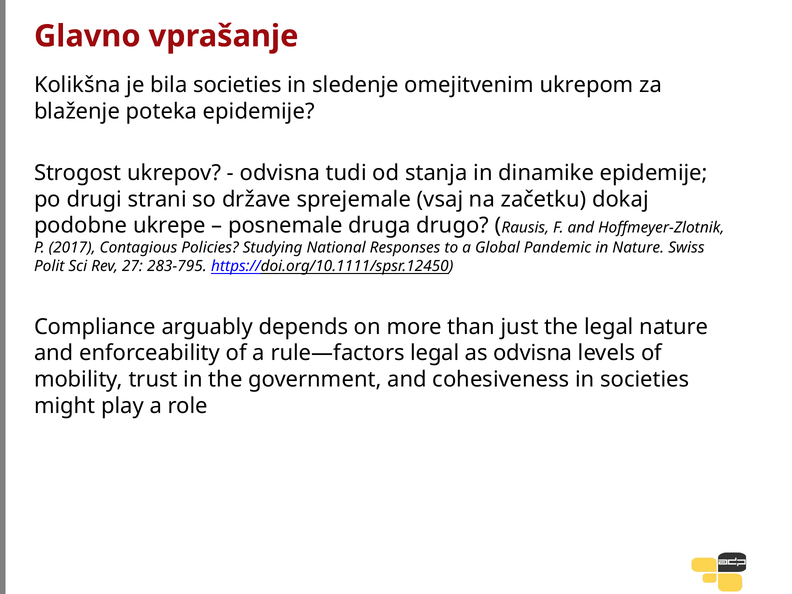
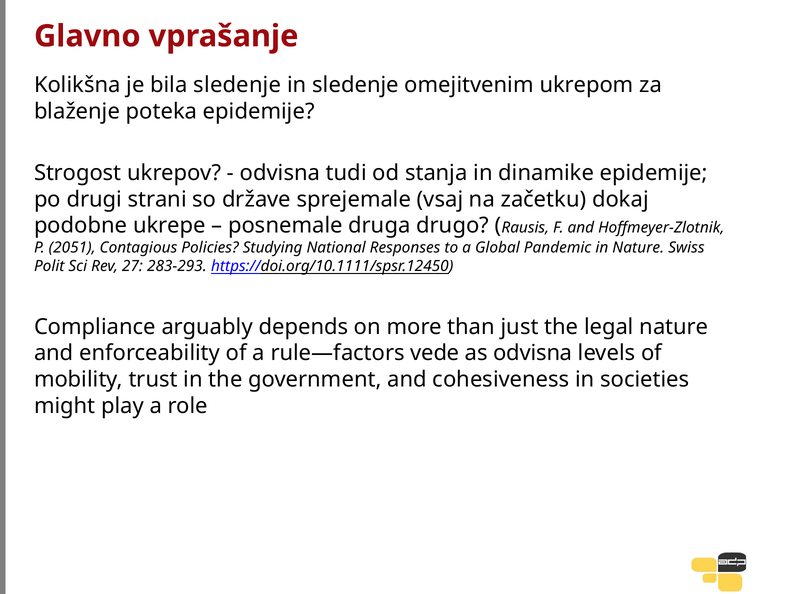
bila societies: societies -> sledenje
2017: 2017 -> 2051
283-795: 283-795 -> 283-293
rule—factors legal: legal -> vede
